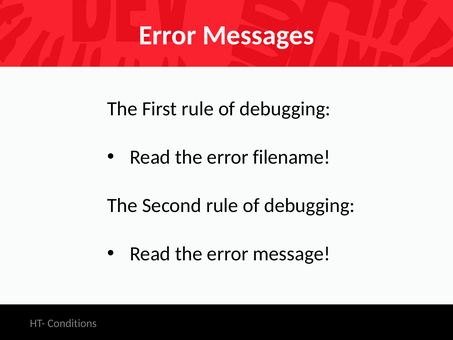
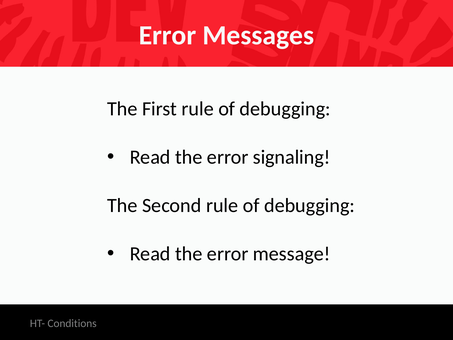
filename: filename -> signaling
